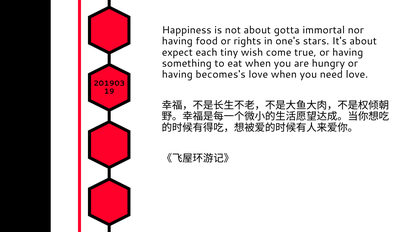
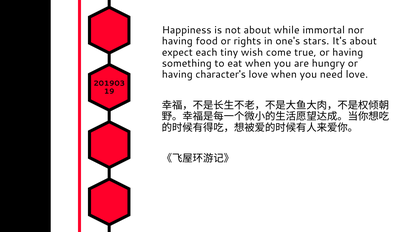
gotta: gotta -> while
becomes's: becomes's -> character's
